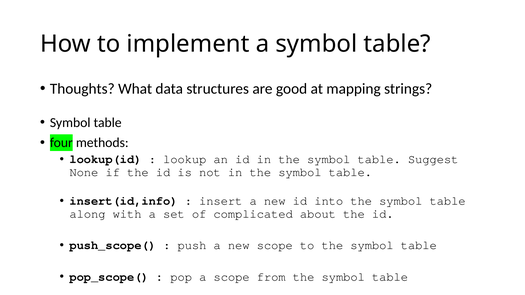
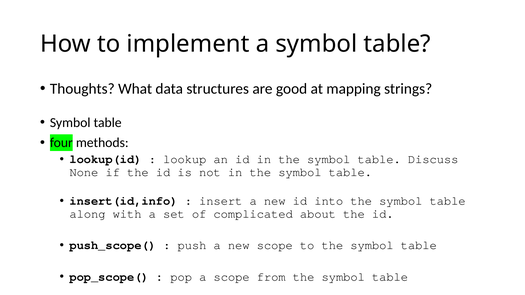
Suggest: Suggest -> Discuss
